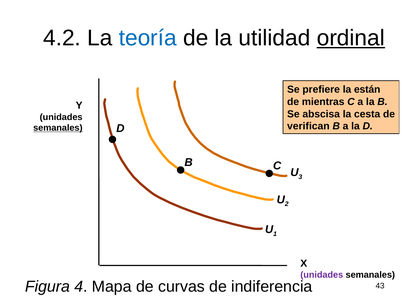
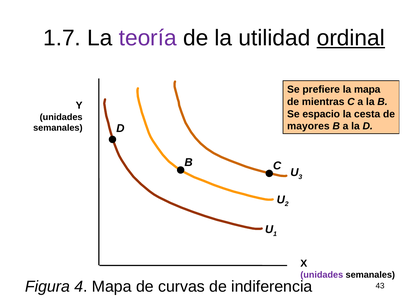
4.2: 4.2 -> 1.7
teoría colour: blue -> purple
la están: están -> mapa
abscisa: abscisa -> espacio
verifican: verifican -> mayores
semanales at (58, 128) underline: present -> none
